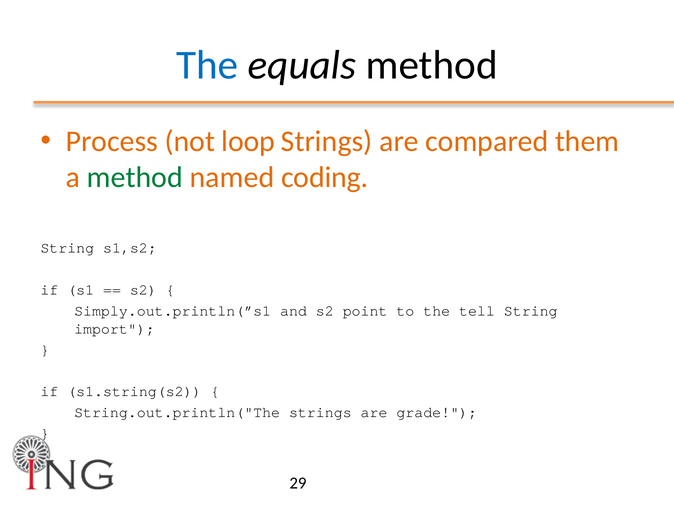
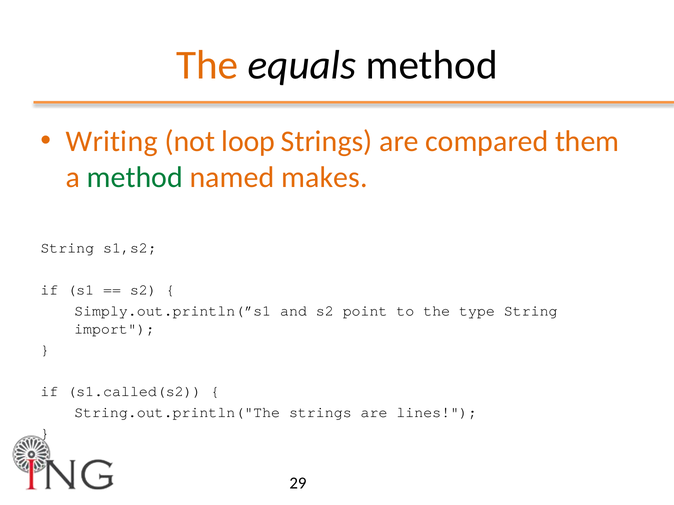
The at (207, 65) colour: blue -> orange
Process: Process -> Writing
coding: coding -> makes
tell: tell -> type
s1.string(s2: s1.string(s2 -> s1.called(s2
grade: grade -> lines
